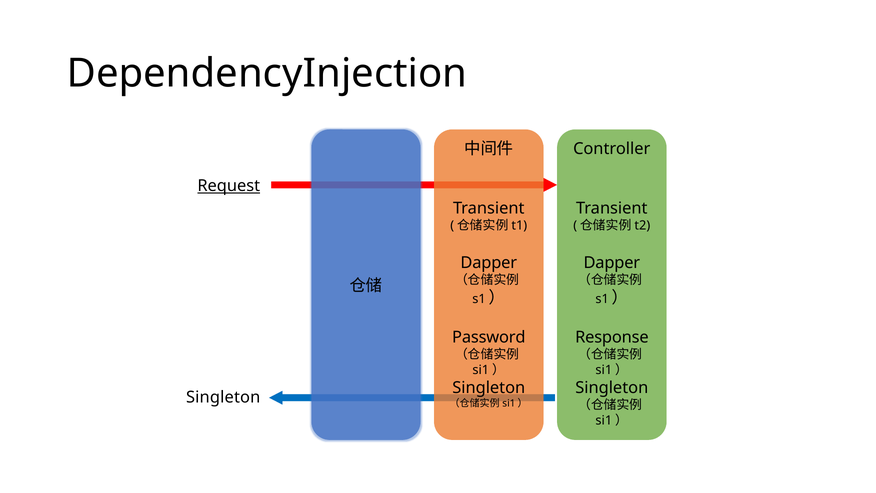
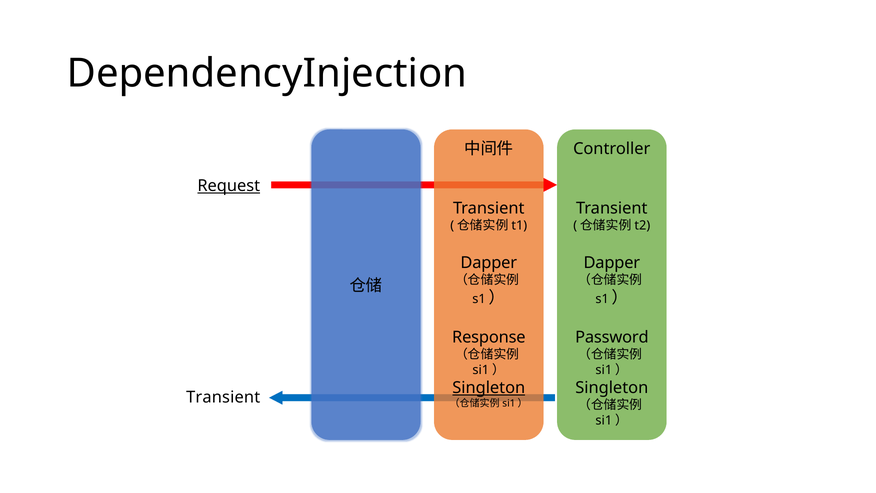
Password: Password -> Response
Response: Response -> Password
Singleton at (489, 388) underline: none -> present
Singleton at (223, 397): Singleton -> Transient
